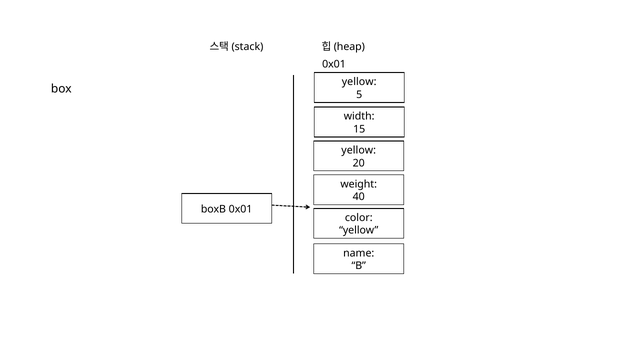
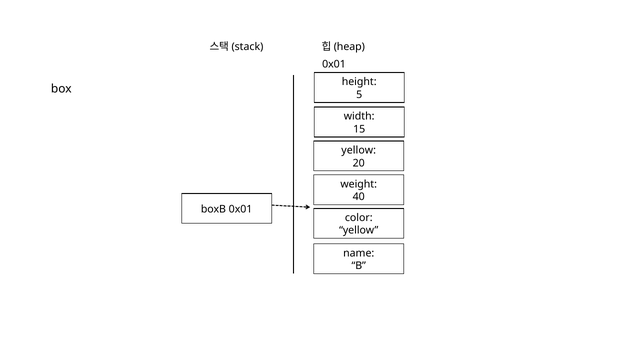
yellow at (359, 82): yellow -> height
